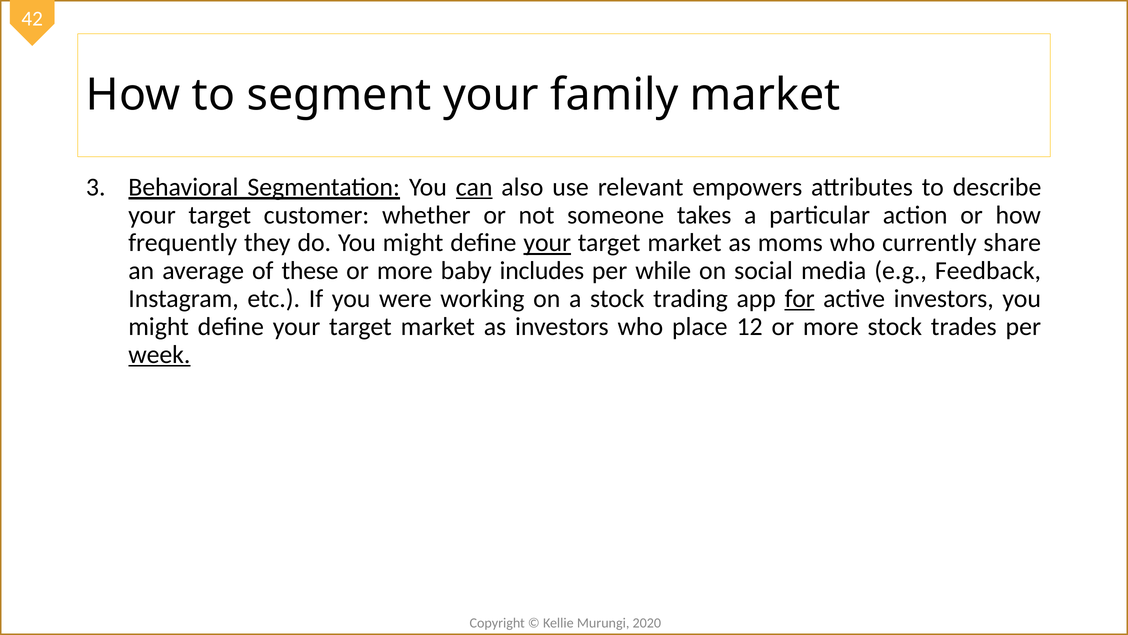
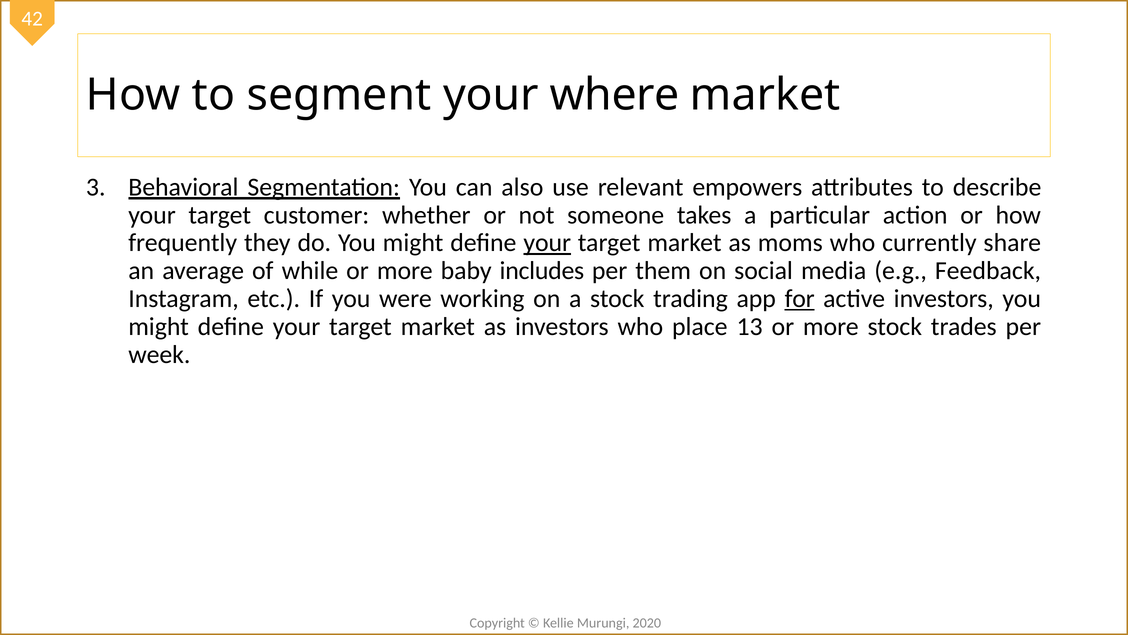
family: family -> where
can underline: present -> none
these: these -> while
while: while -> them
12: 12 -> 13
week underline: present -> none
